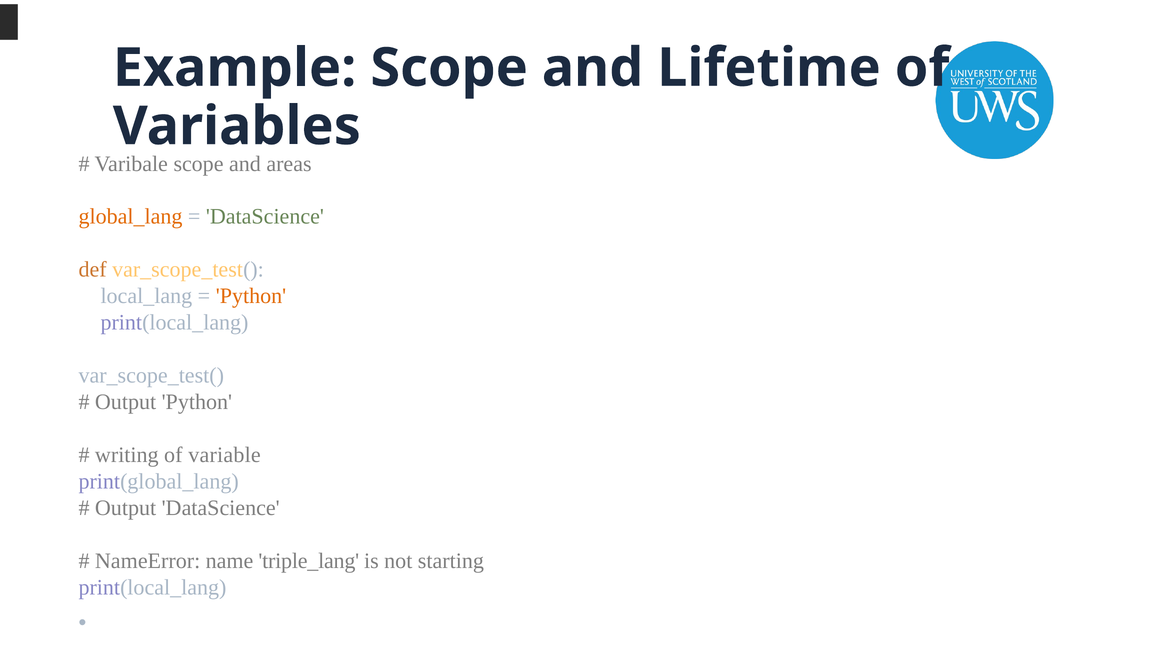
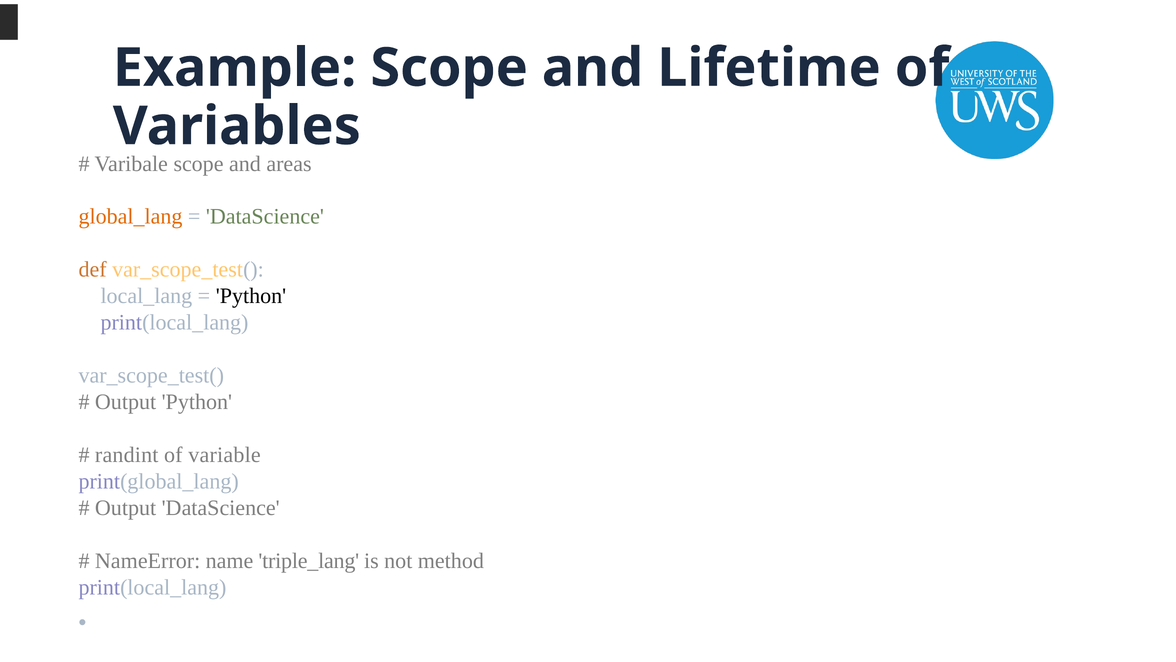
Python at (251, 296) colour: orange -> black
writing: writing -> randint
starting: starting -> method
